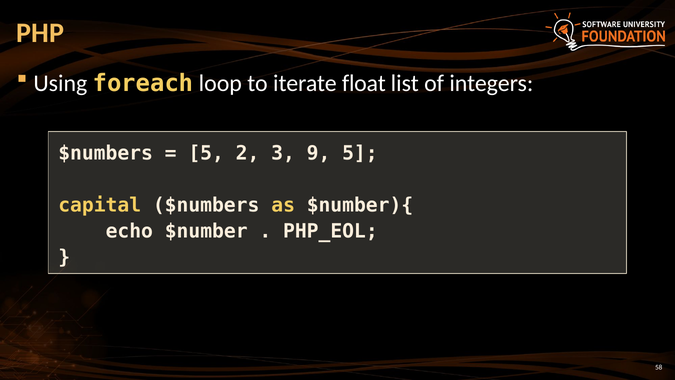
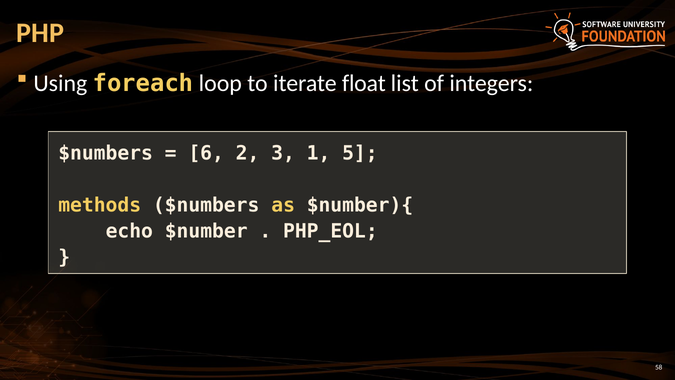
5 at (206, 153): 5 -> 6
9: 9 -> 1
capital: capital -> methods
